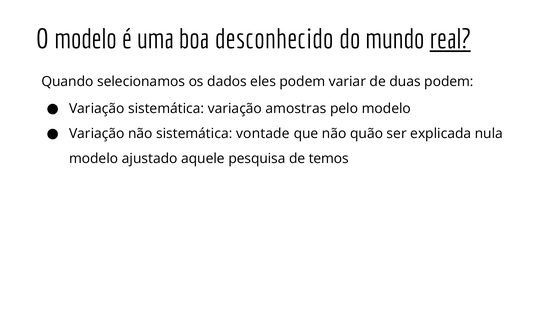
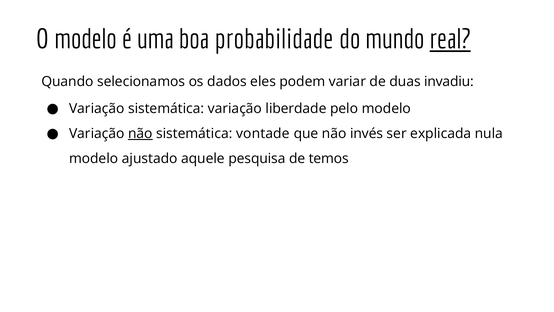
desconhecido: desconhecido -> probabilidade
duas podem: podem -> invadiu
amostras: amostras -> liberdade
não at (140, 133) underline: none -> present
quão: quão -> invés
